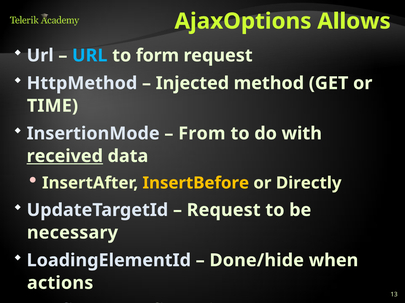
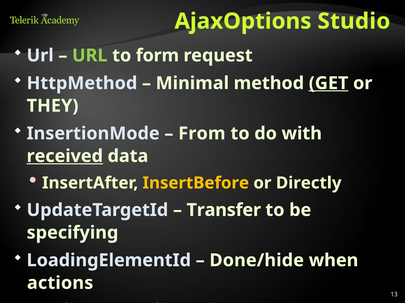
Allows: Allows -> Studio
URL at (90, 56) colour: light blue -> light green
Injected: Injected -> Minimal
GET underline: none -> present
TIME: TIME -> THEY
Request at (224, 211): Request -> Transfer
necessary: necessary -> specifying
